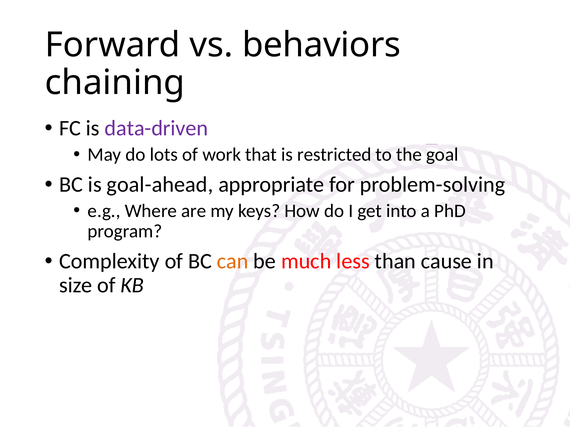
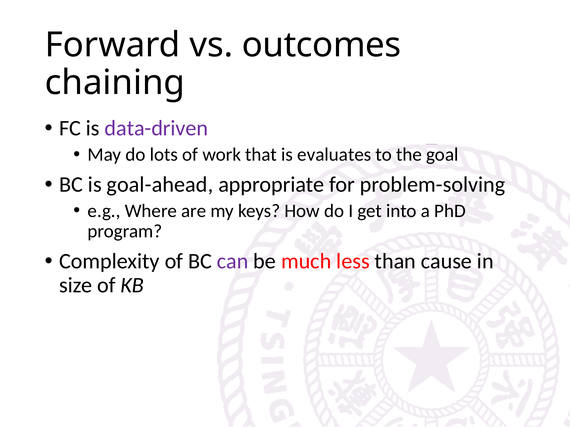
behaviors: behaviors -> outcomes
restricted: restricted -> evaluates
can colour: orange -> purple
